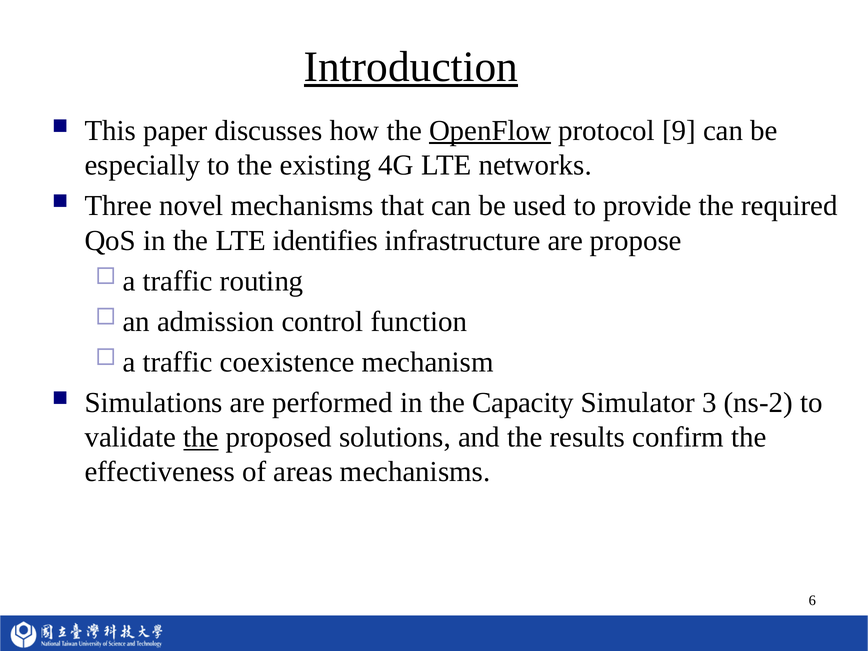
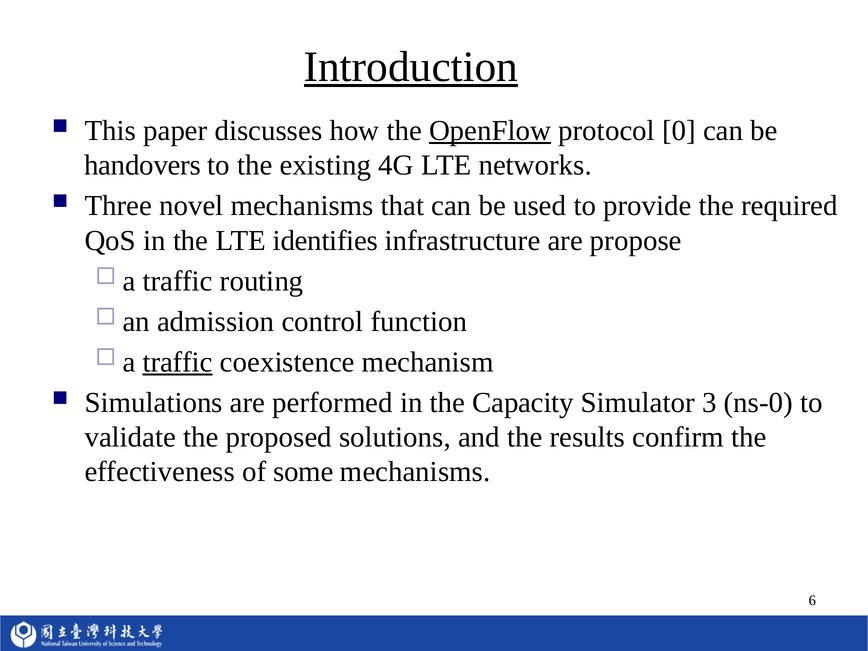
9: 9 -> 0
especially: especially -> handovers
traffic at (178, 362) underline: none -> present
ns-2: ns-2 -> ns-0
the at (201, 437) underline: present -> none
areas: areas -> some
